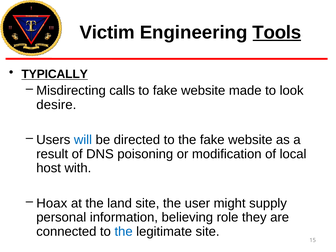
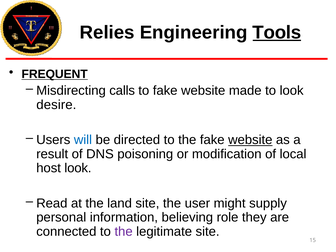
Victim: Victim -> Relies
TYPICALLY: TYPICALLY -> FREQUENT
website at (250, 140) underline: none -> present
host with: with -> look
Hoax: Hoax -> Read
the at (124, 232) colour: blue -> purple
